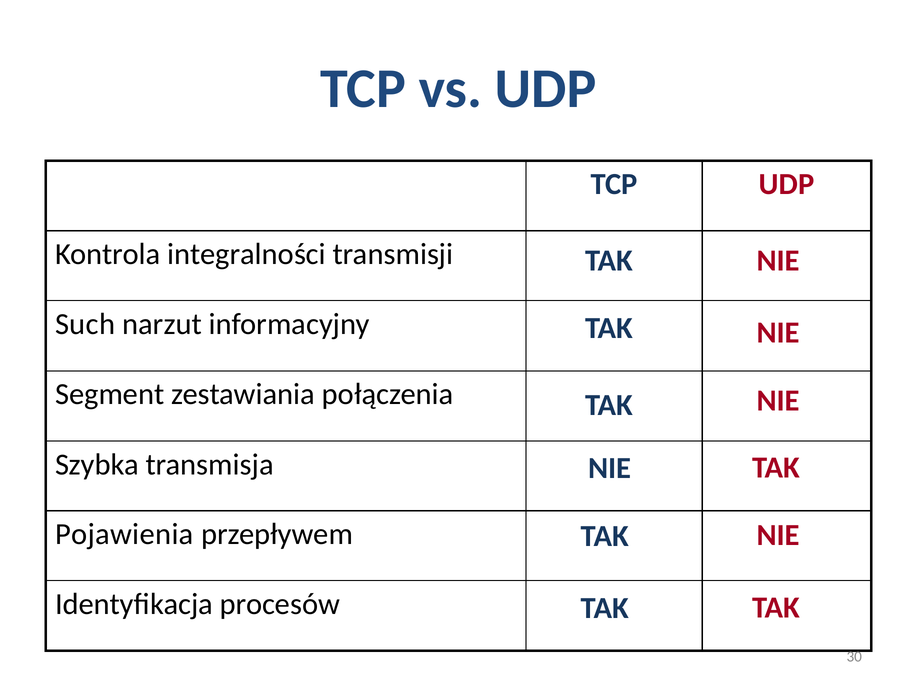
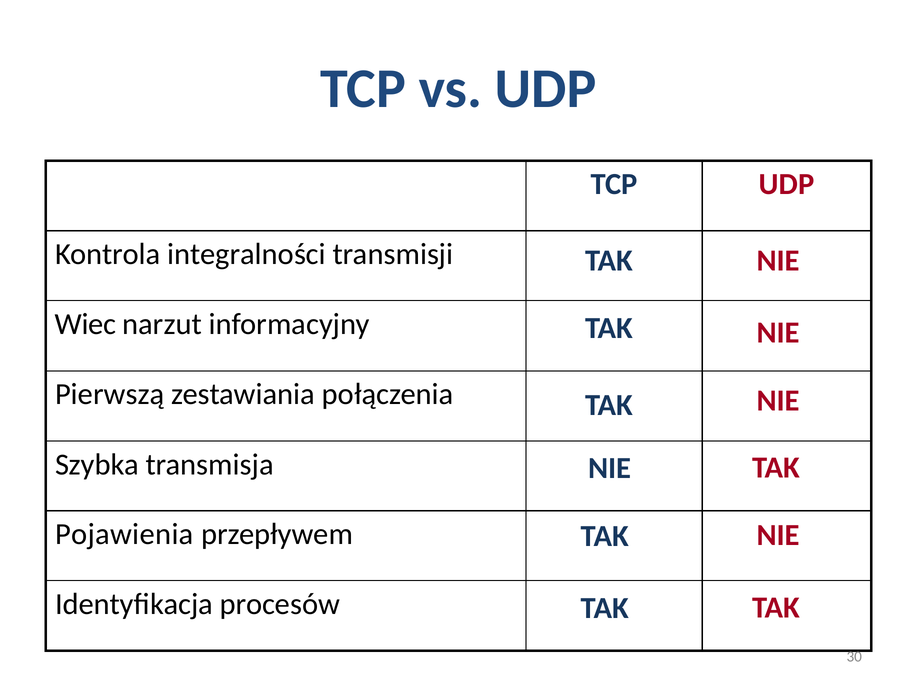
Such: Such -> Wiec
Segment: Segment -> Pierwszą
